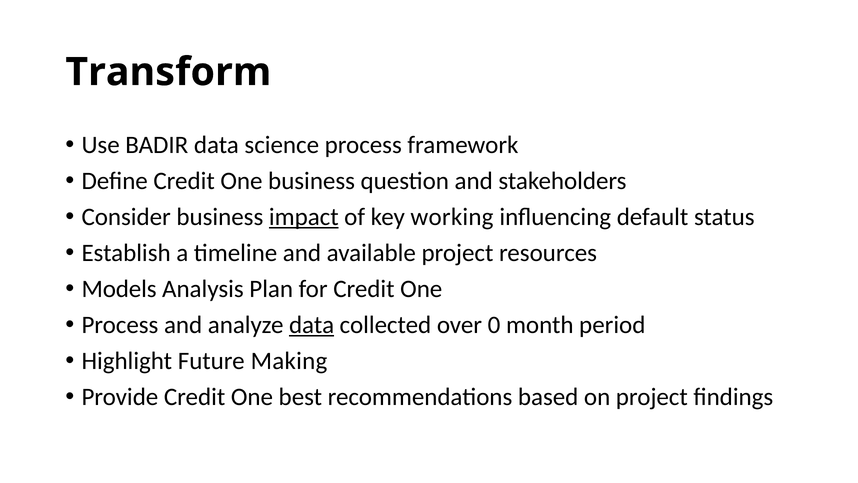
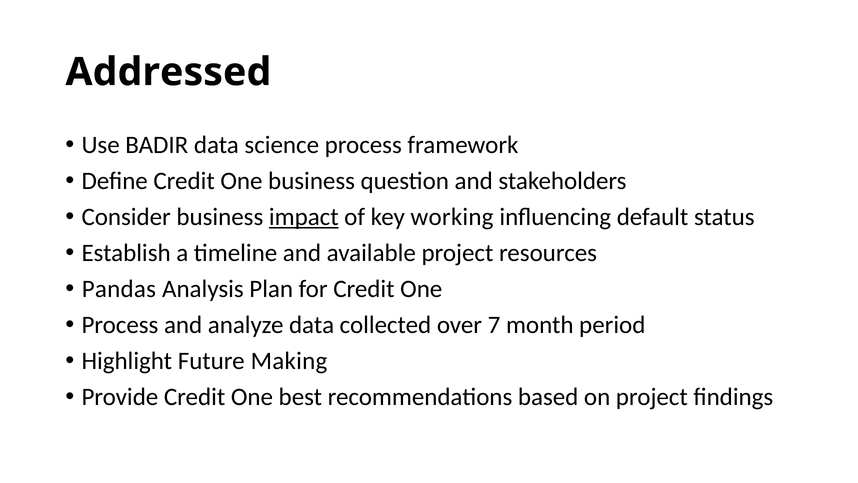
Transform: Transform -> Addressed
Models: Models -> Pandas
data at (312, 325) underline: present -> none
0: 0 -> 7
